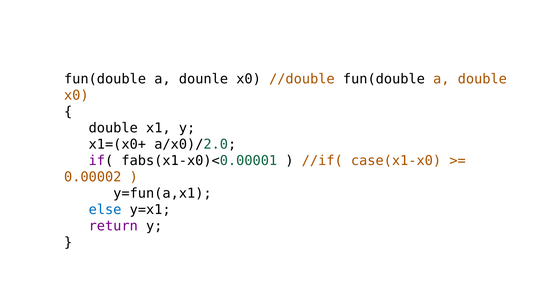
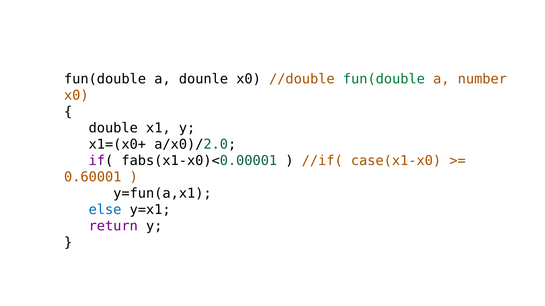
fun(double at (384, 79) colour: black -> green
a double: double -> number
0.00002: 0.00002 -> 0.60001
